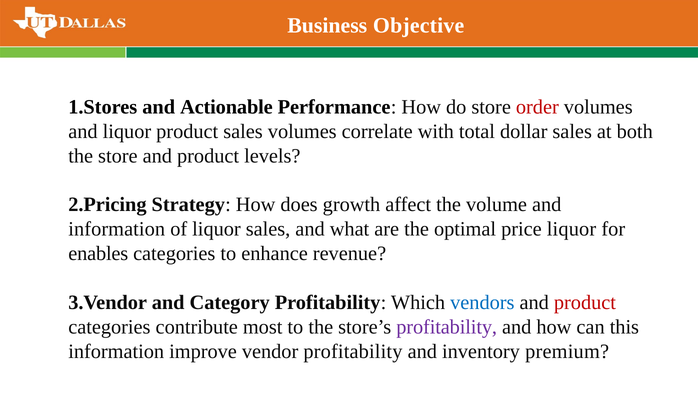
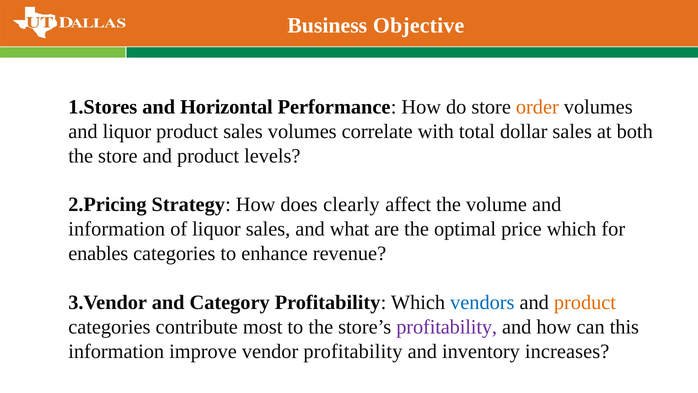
Actionable: Actionable -> Horizontal
order colour: red -> orange
growth: growth -> clearly
price liquor: liquor -> which
product at (585, 302) colour: red -> orange
premium: premium -> increases
